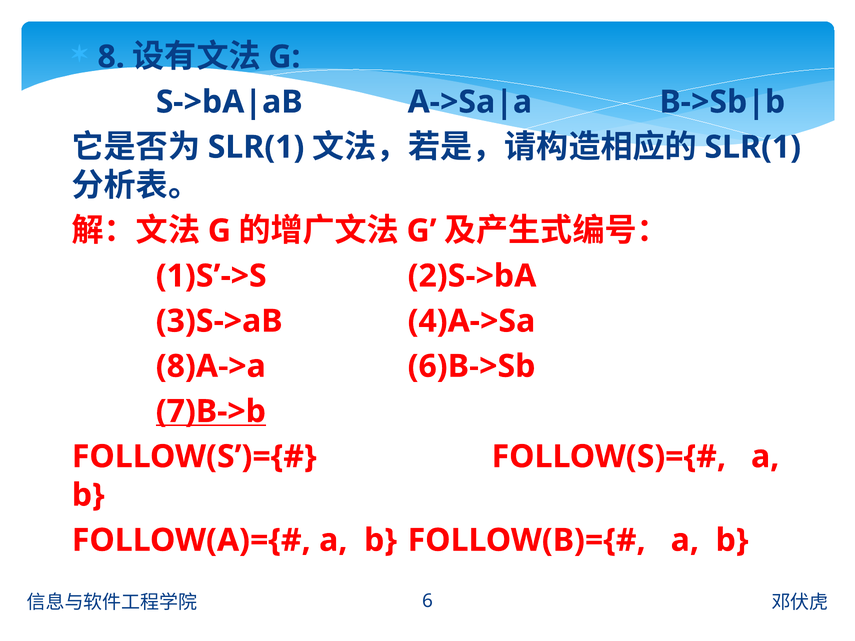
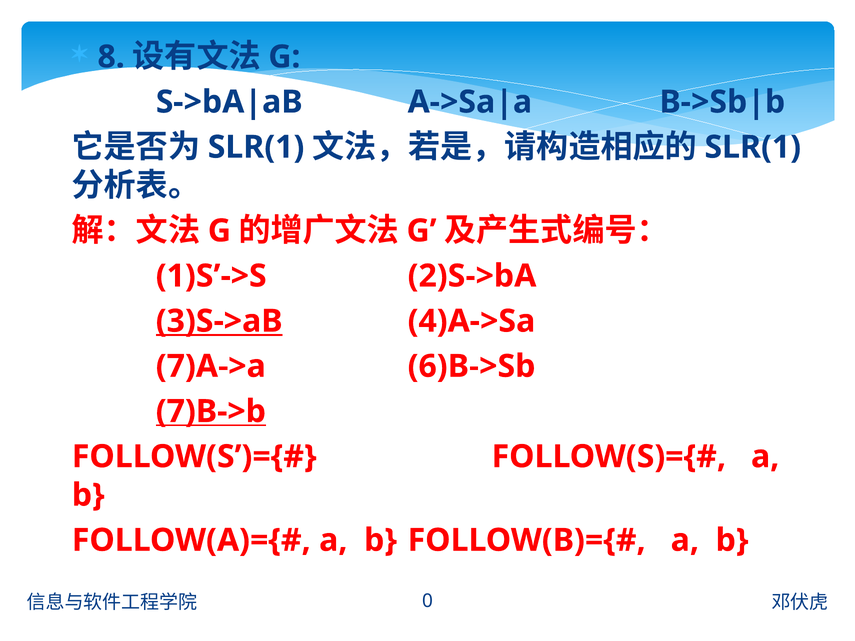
3)S->aB underline: none -> present
8)A->a: 8)A->a -> 7)A->a
6: 6 -> 0
